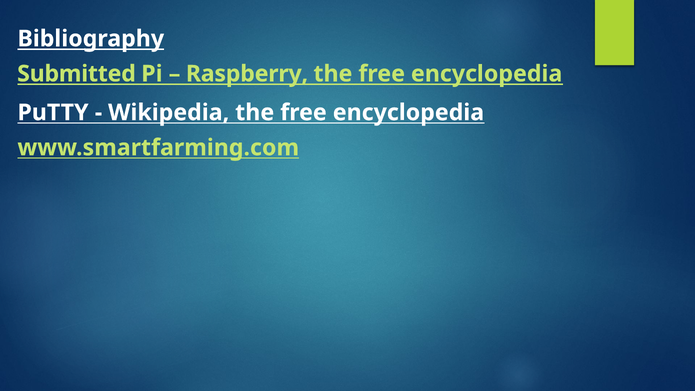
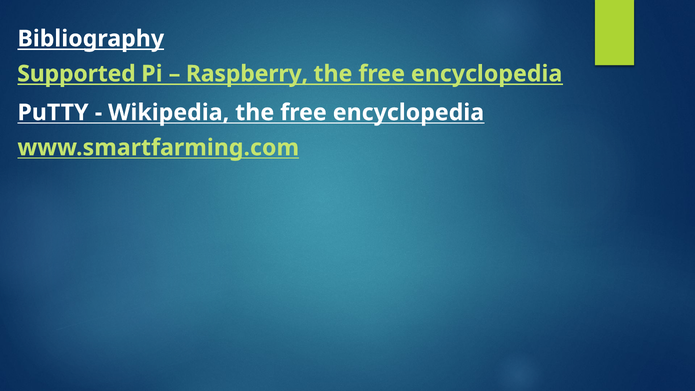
Submitted: Submitted -> Supported
